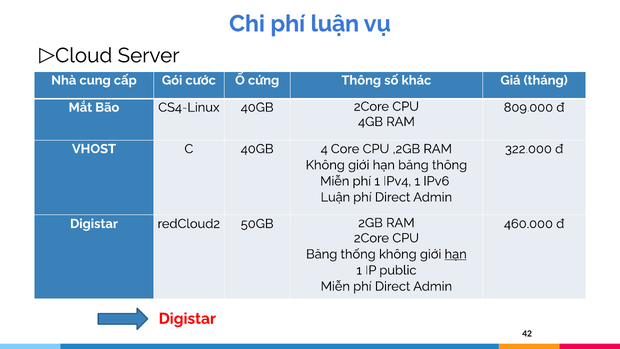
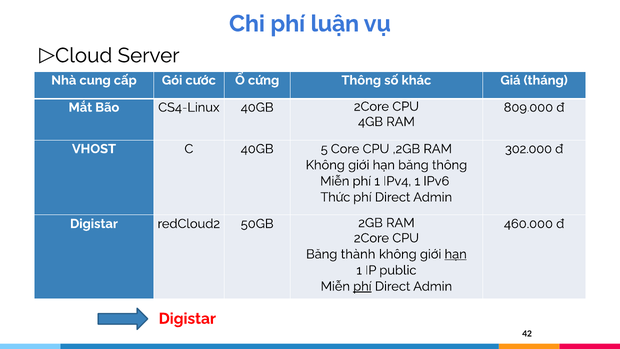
4: 4 -> 5
322.000: 322.000 -> 302.000
Luận at (335, 197): Luận -> Thức
thống: thống -> thành
phí at (362, 286) underline: none -> present
